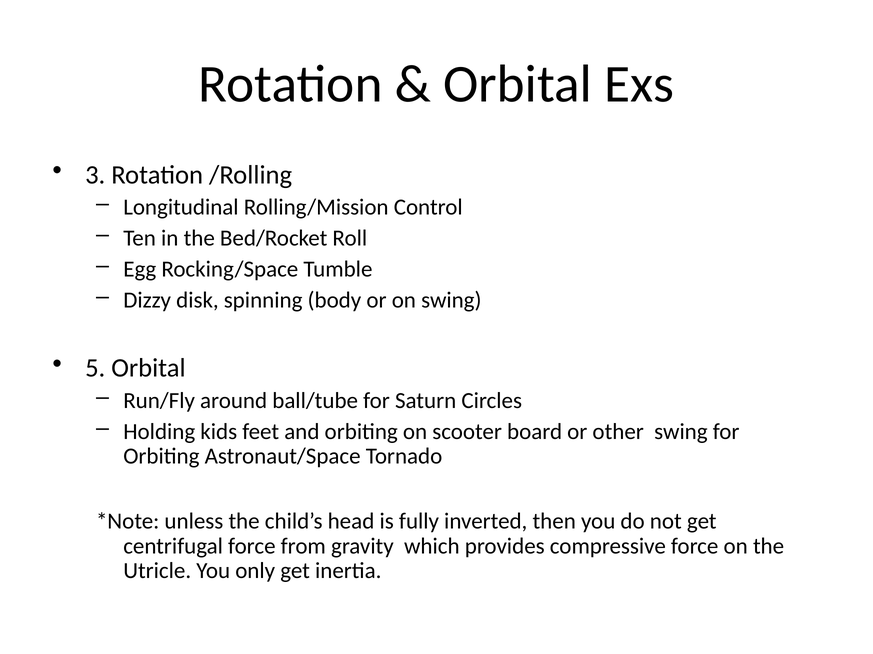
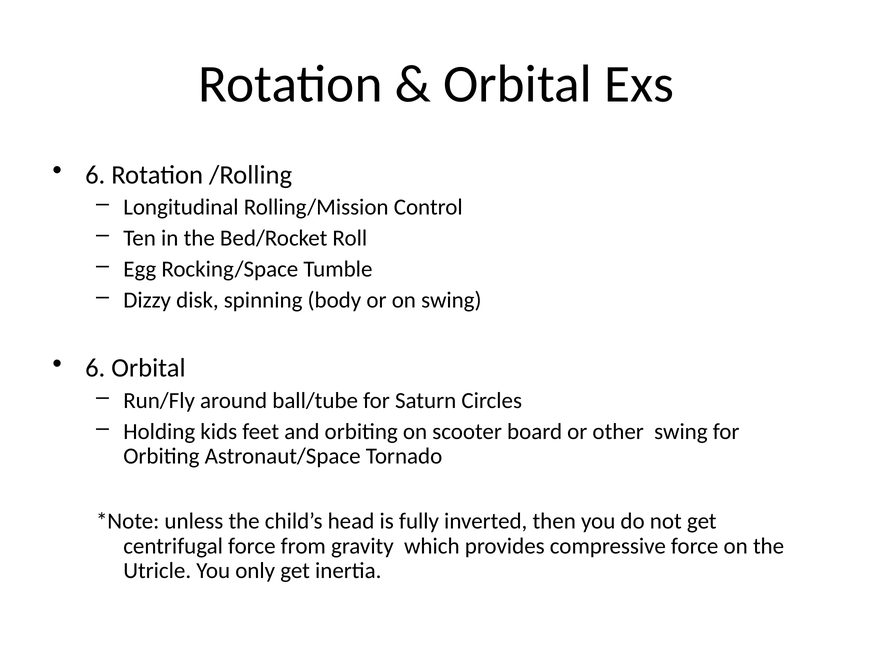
3 at (95, 175): 3 -> 6
5 at (95, 369): 5 -> 6
